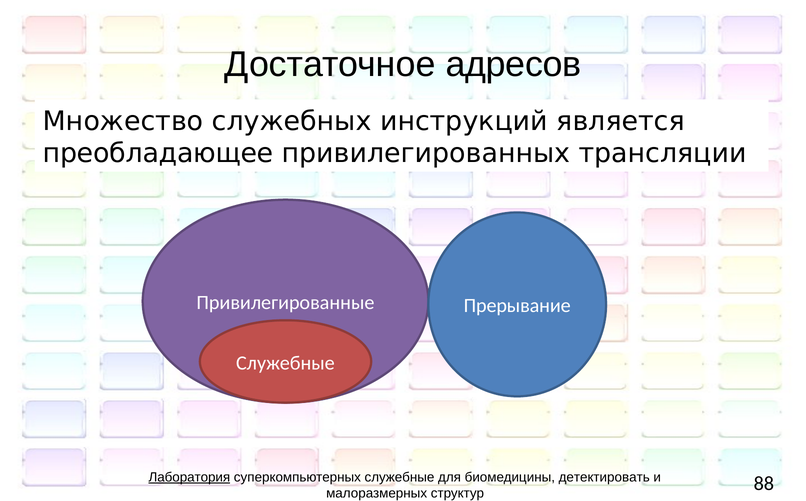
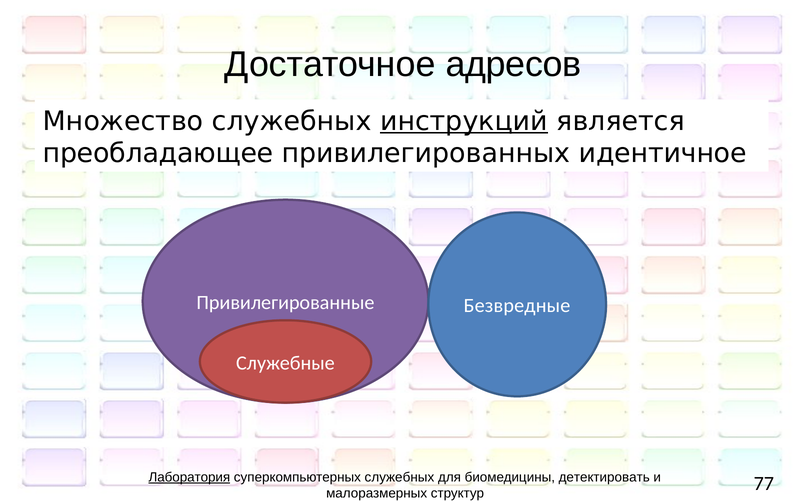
инструкций underline: none -> present
трансляции: трансляции -> идентичное
Прерывание: Прерывание -> Безвредные
суперкомпьютерных служебные: служебные -> служебных
88: 88 -> 77
